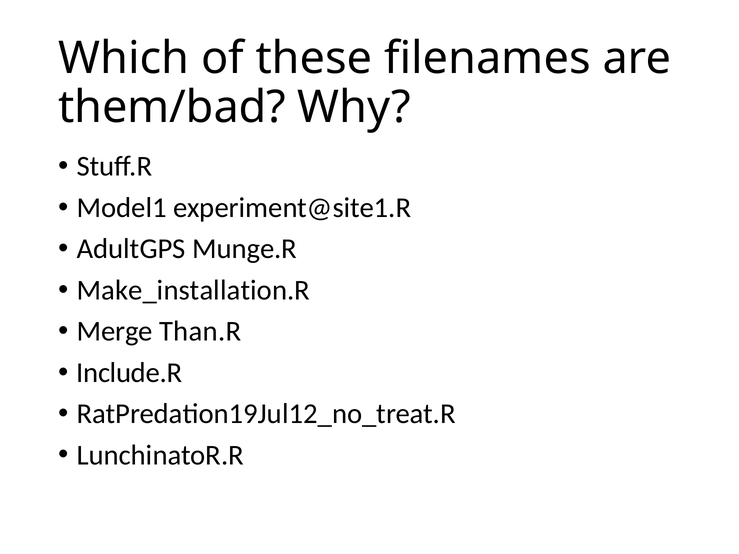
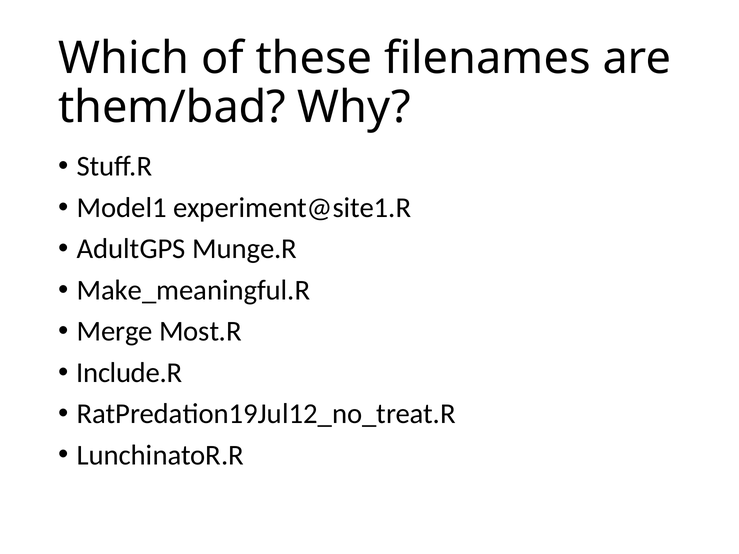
Make_installation.R: Make_installation.R -> Make_meaningful.R
Than.R: Than.R -> Most.R
